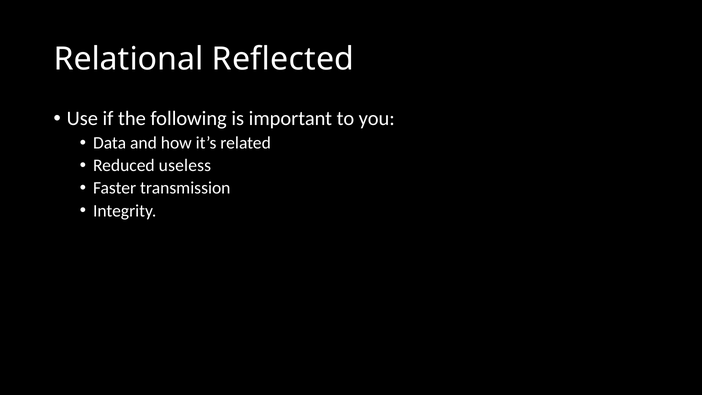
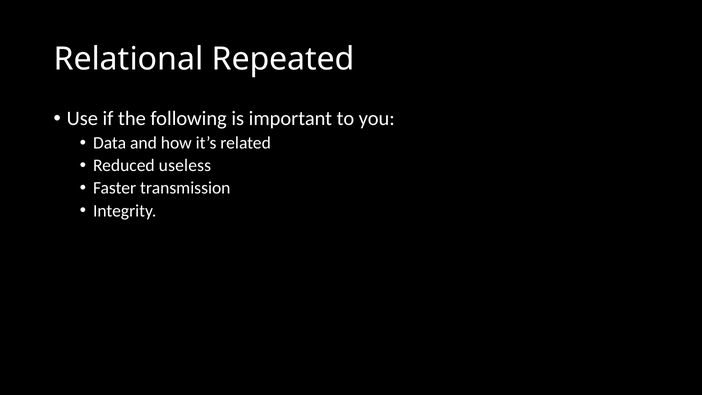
Reflected: Reflected -> Repeated
